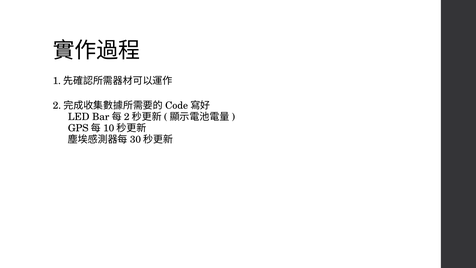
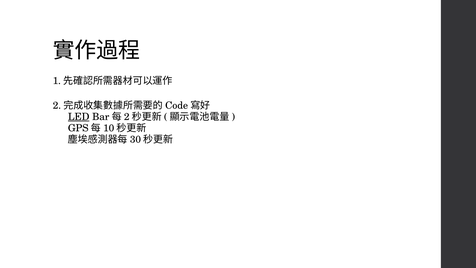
LED underline: none -> present
